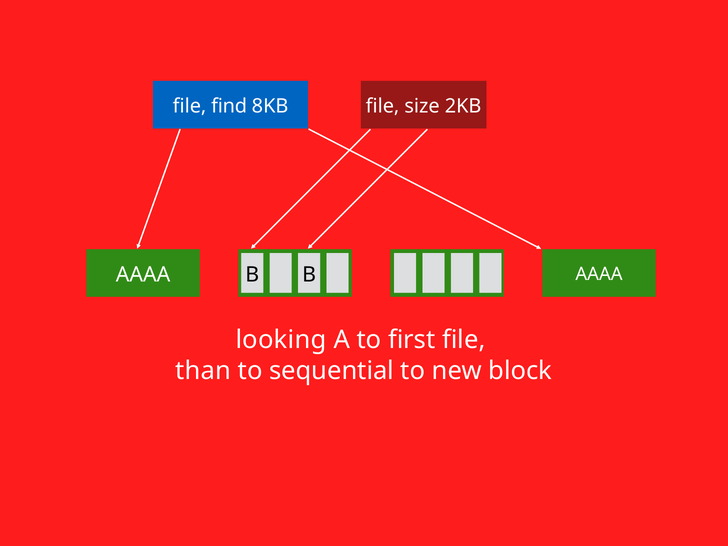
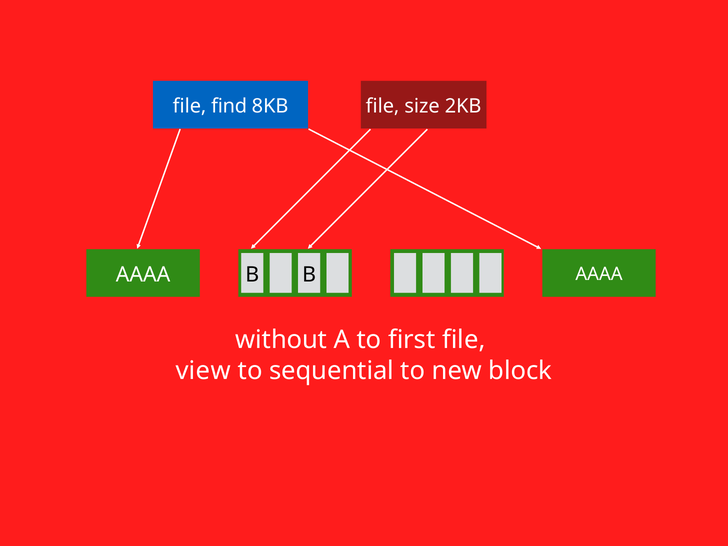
looking: looking -> without
than: than -> view
